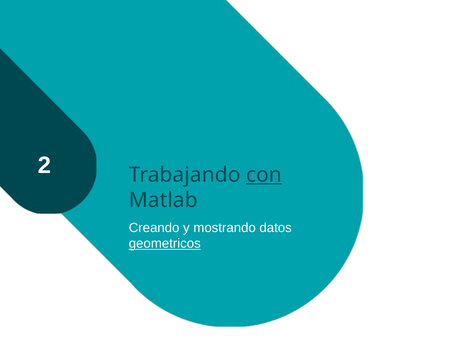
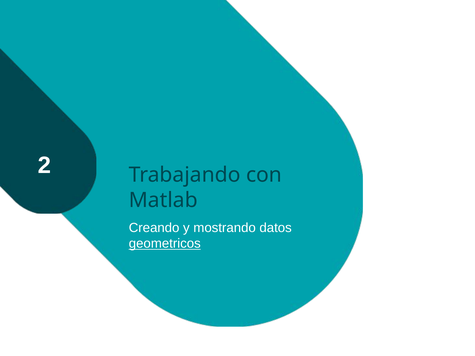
con underline: present -> none
